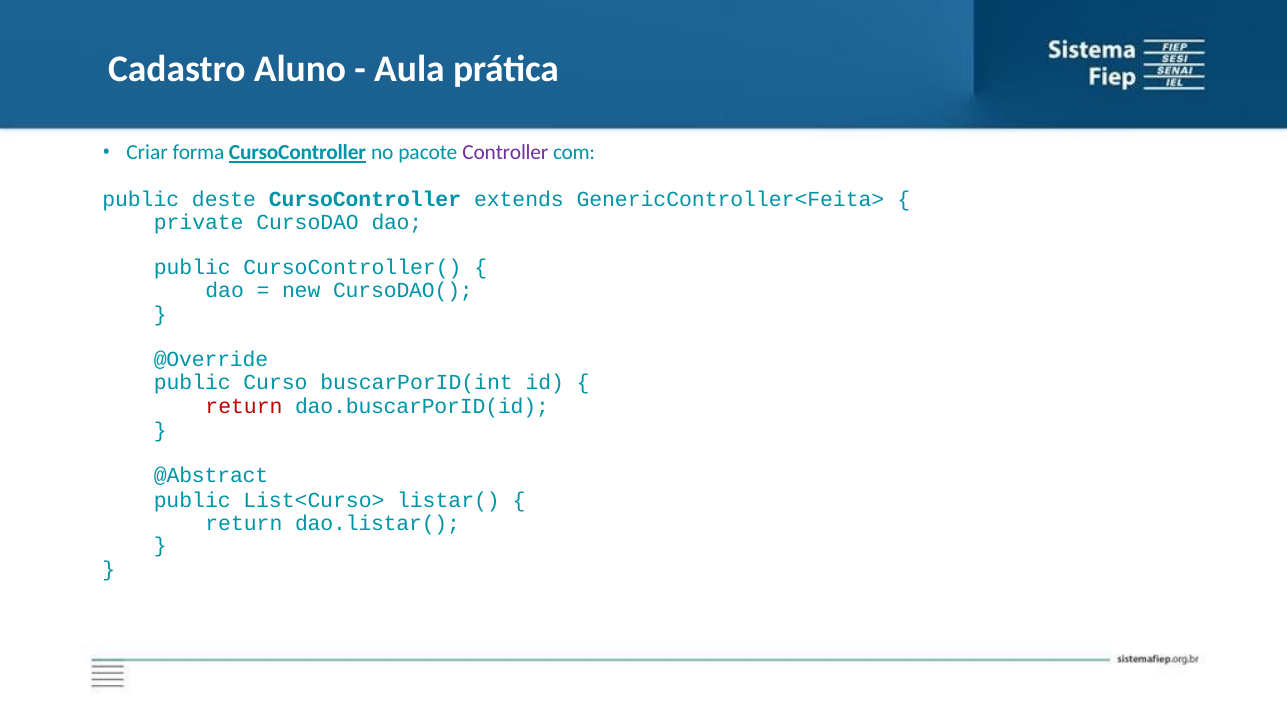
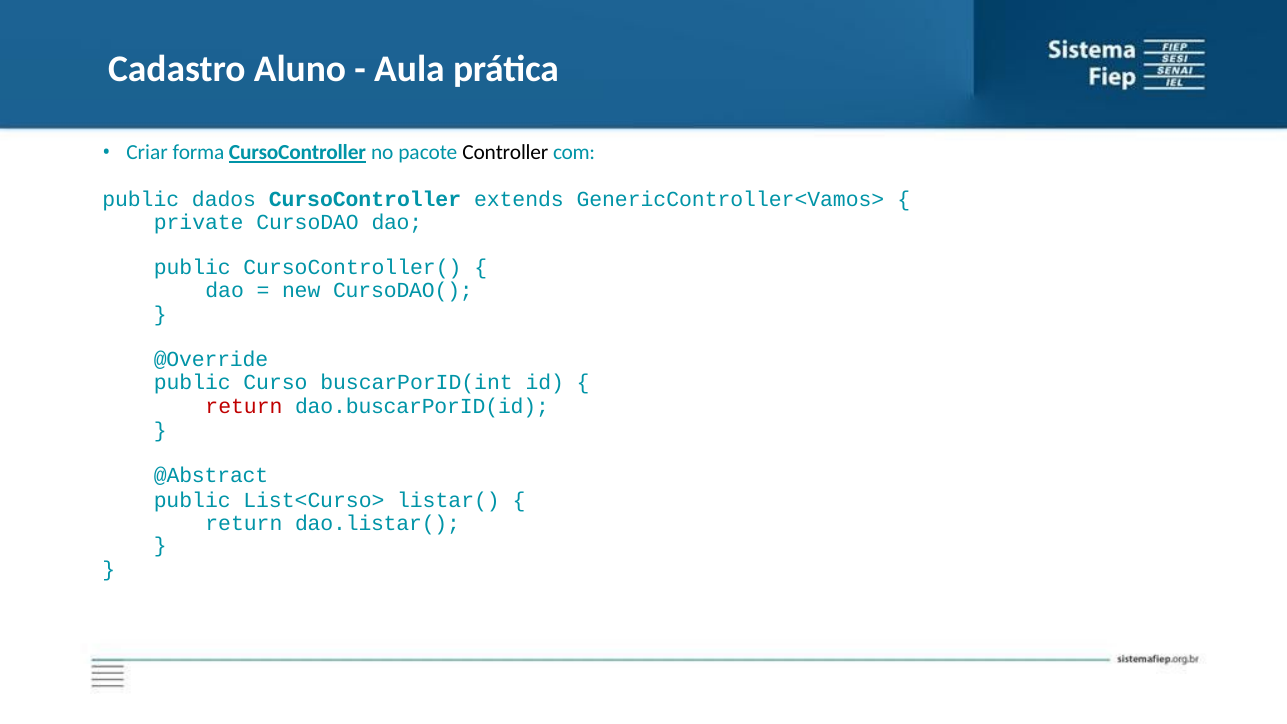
Controller colour: purple -> black
deste: deste -> dados
GenericController<Feita>: GenericController<Feita> -> GenericController<Vamos>
